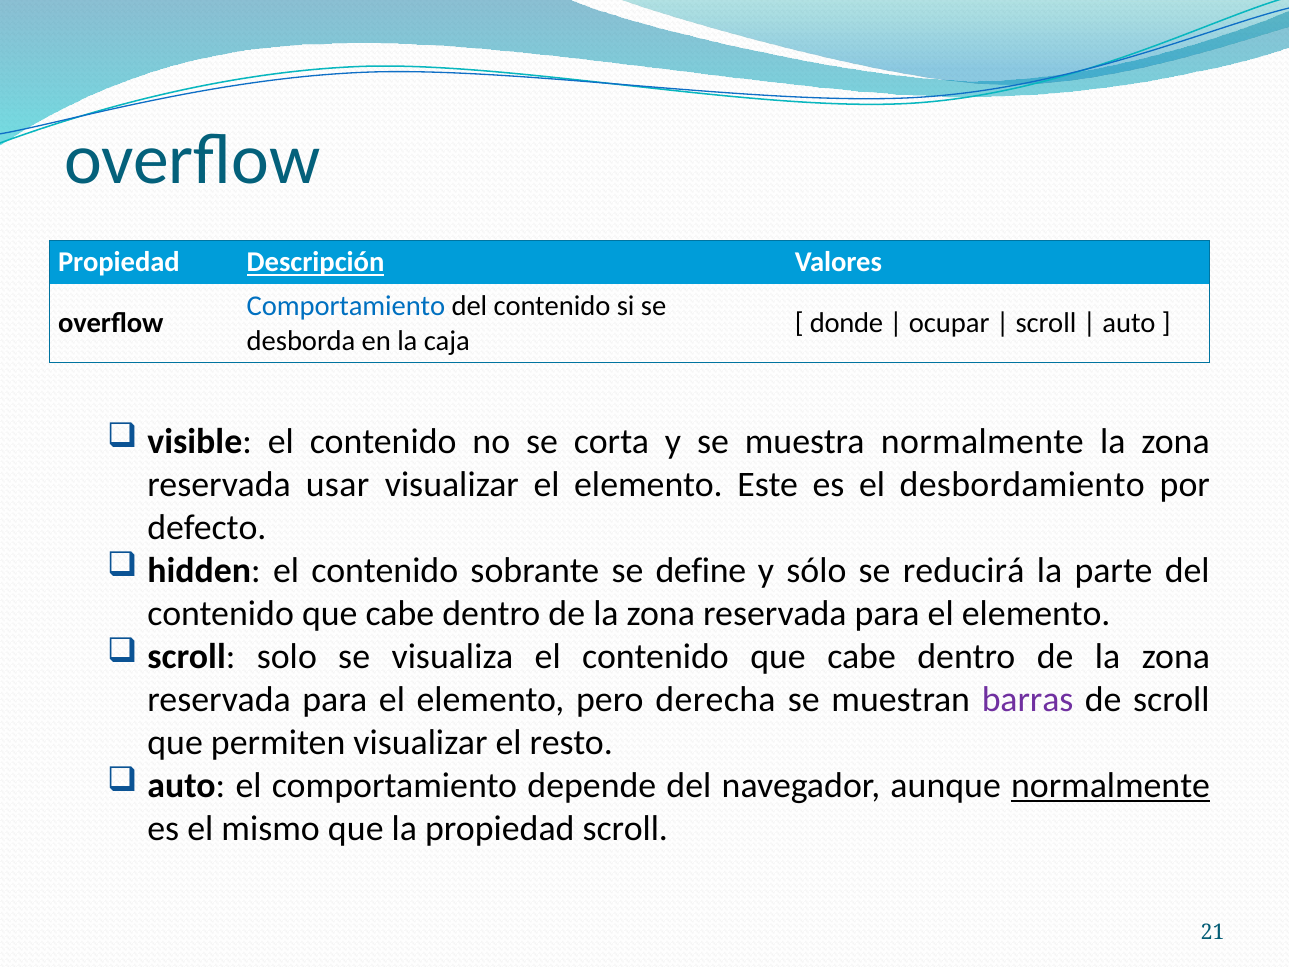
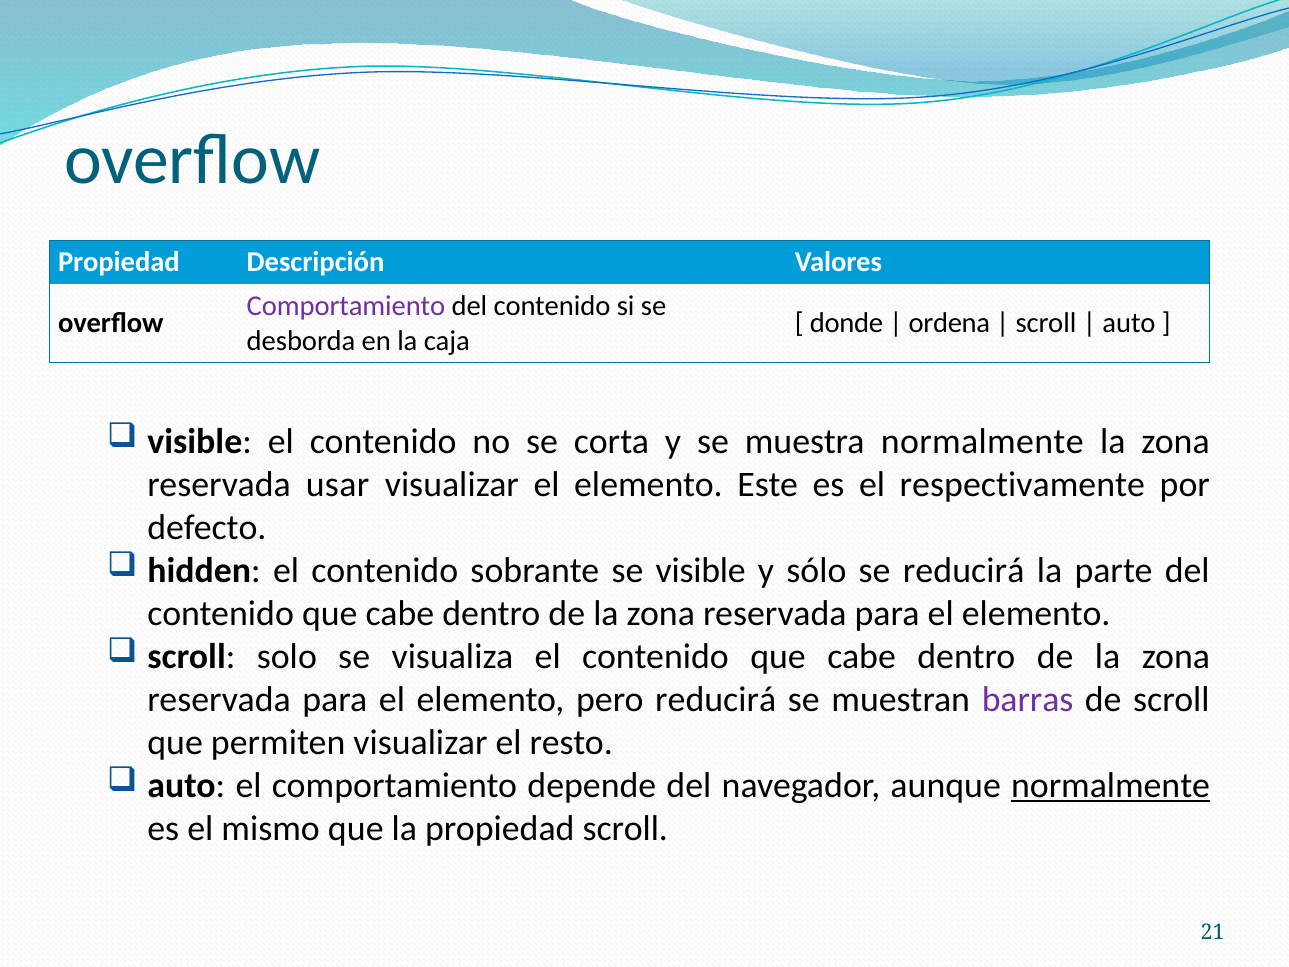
Descripción underline: present -> none
Comportamiento at (346, 306) colour: blue -> purple
ocupar: ocupar -> ordena
desbordamiento: desbordamiento -> respectivamente
se define: define -> visible
pero derecha: derecha -> reducirá
